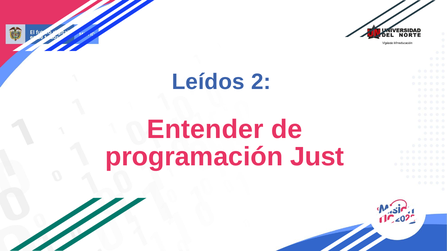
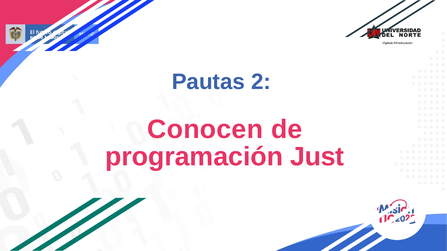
Leídos: Leídos -> Pautas
Entender: Entender -> Conocen
